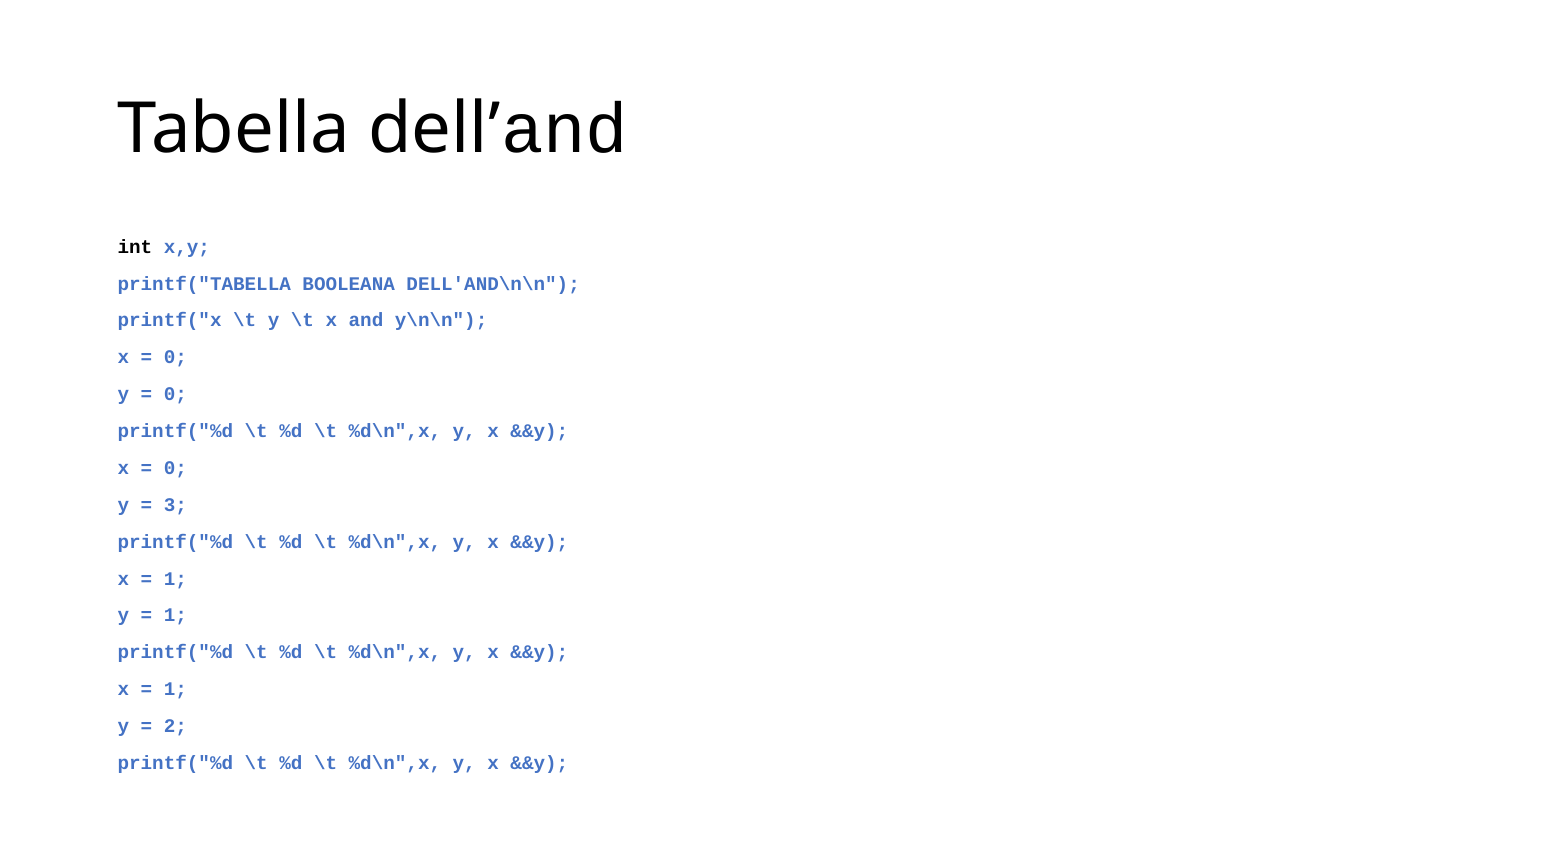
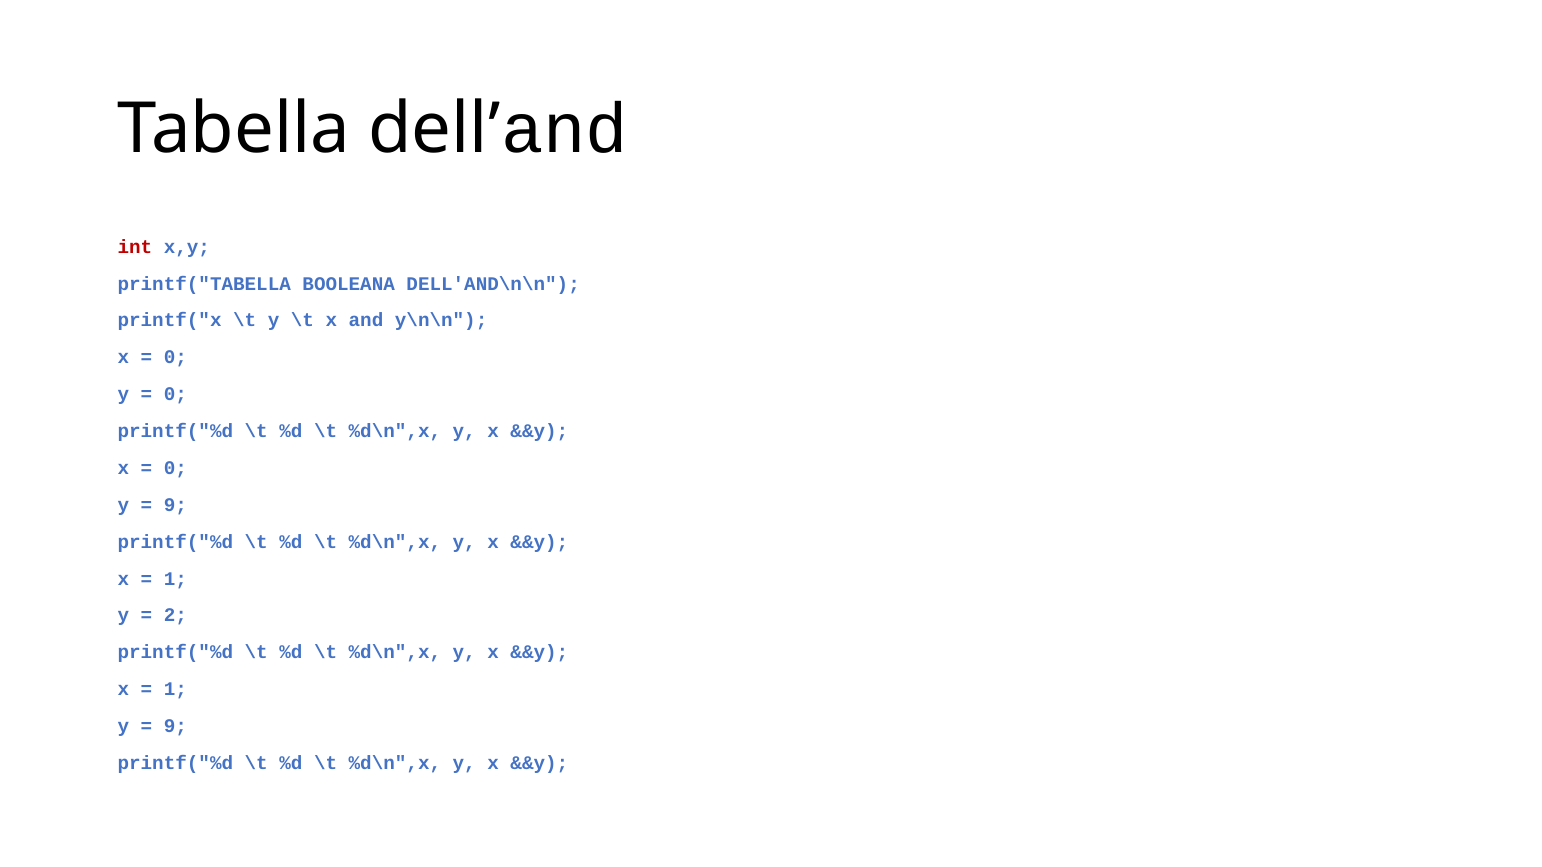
int colour: black -> red
3 at (175, 505): 3 -> 9
1 at (175, 616): 1 -> 2
2 at (175, 726): 2 -> 9
